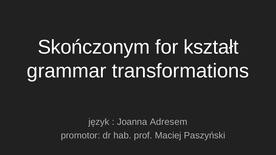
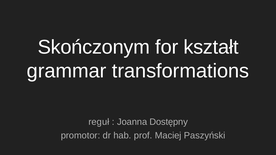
język: język -> reguł
Adresem: Adresem -> Dostępny
